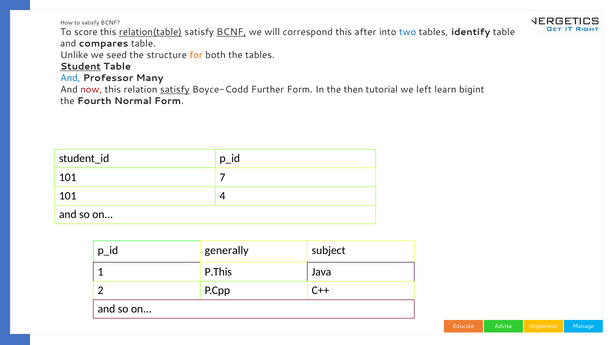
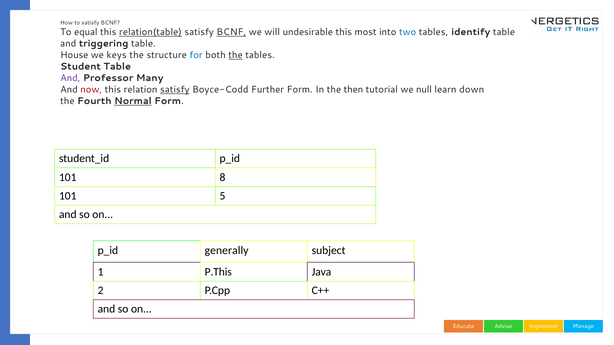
score: score -> equal
correspond: correspond -> undesirable
after: after -> most
compares: compares -> triggering
Unlike: Unlike -> House
seed: seed -> keys
for colour: orange -> blue
the at (236, 55) underline: none -> present
Student underline: present -> none
And at (70, 78) colour: blue -> purple
left: left -> null
bigint: bigint -> down
Normal underline: none -> present
7: 7 -> 8
4: 4 -> 5
